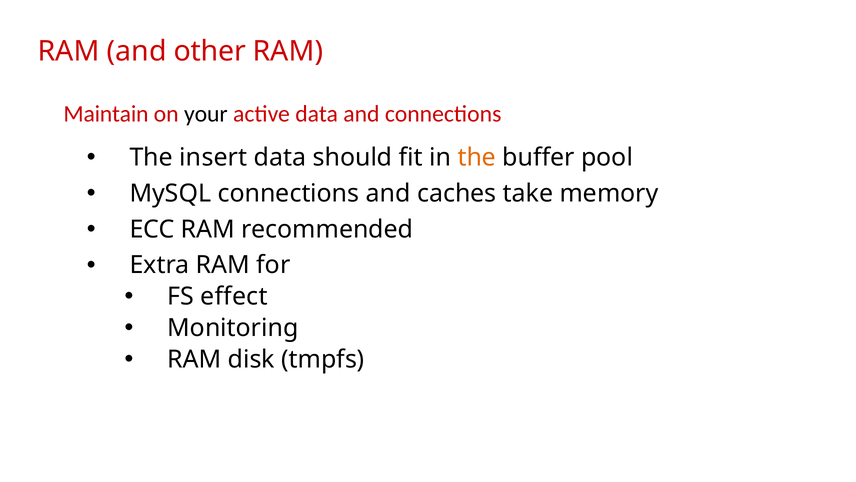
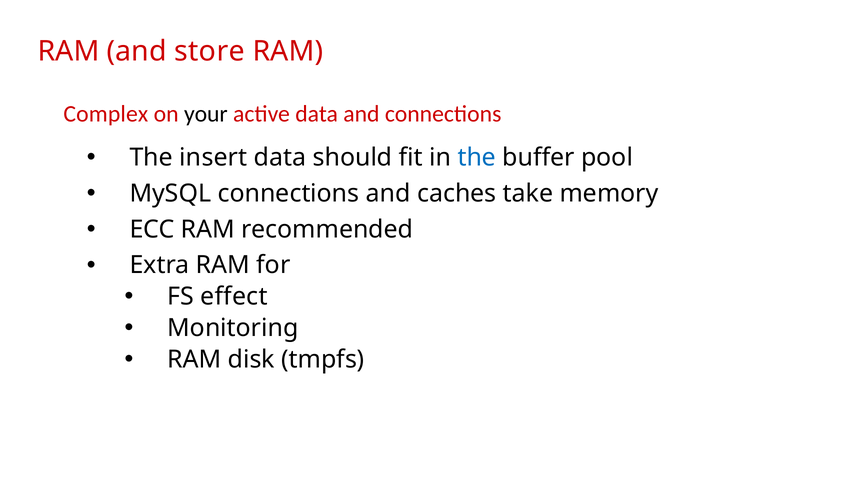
other: other -> store
Maintain: Maintain -> Complex
the at (477, 157) colour: orange -> blue
